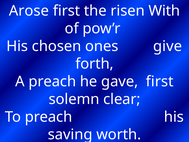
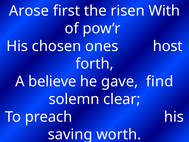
give: give -> host
A preach: preach -> believe
gave first: first -> find
